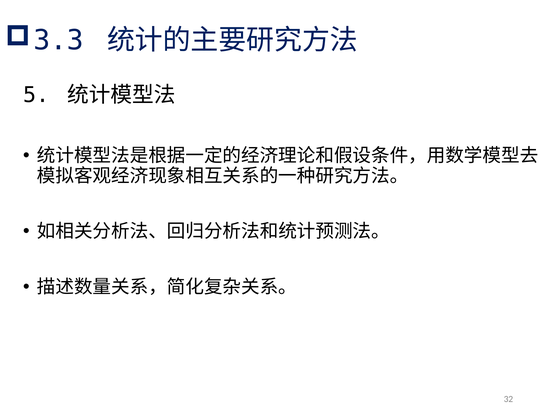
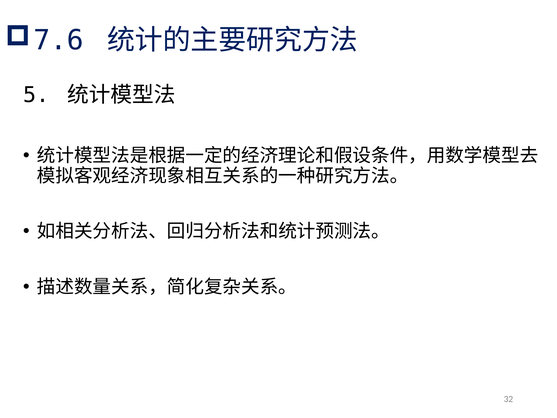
3.3: 3.3 -> 7.6
